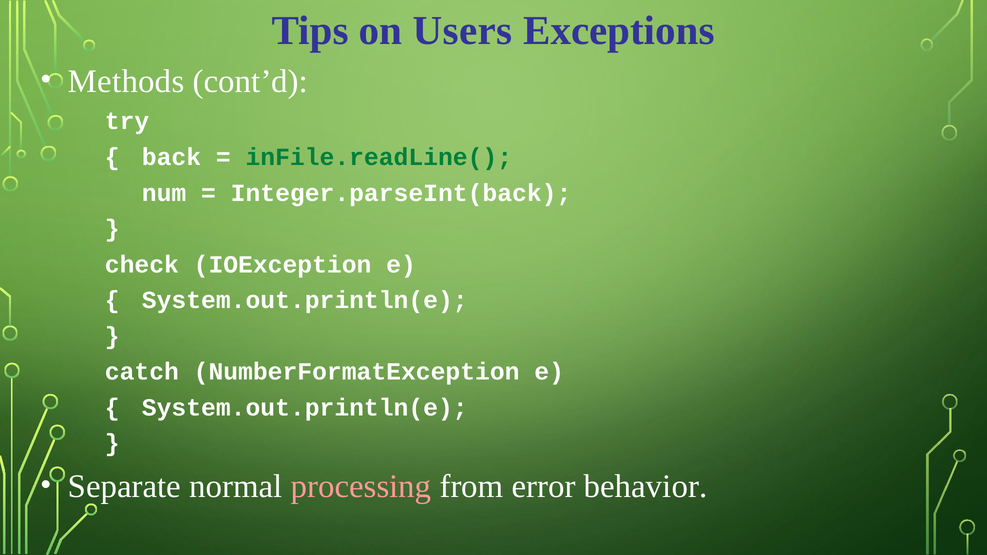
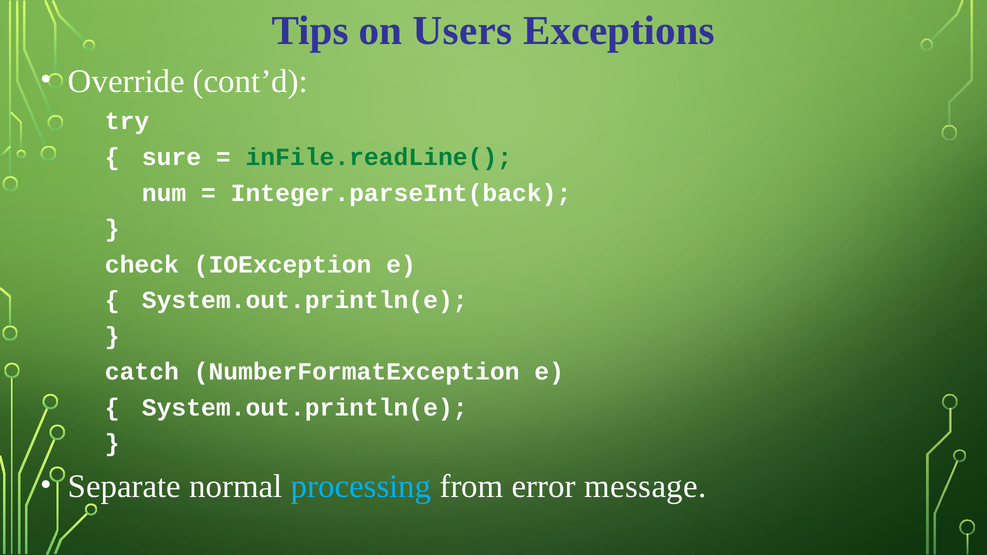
Methods: Methods -> Override
back: back -> sure
processing colour: pink -> light blue
behavior: behavior -> message
